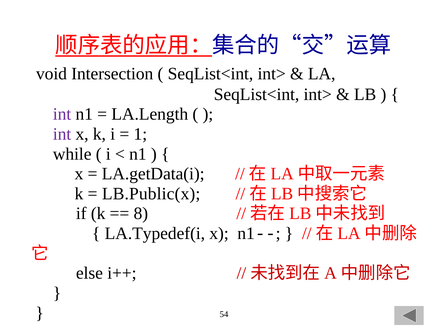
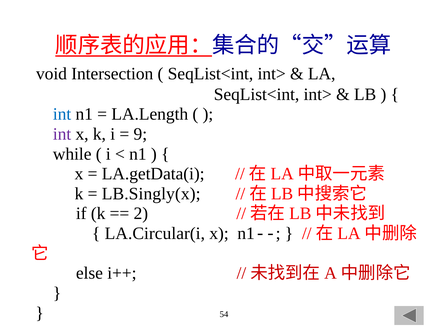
int at (62, 114) colour: purple -> blue
1: 1 -> 9
LB.Public(x: LB.Public(x -> LB.Singly(x
8: 8 -> 2
LA.Typedef(i: LA.Typedef(i -> LA.Circular(i
